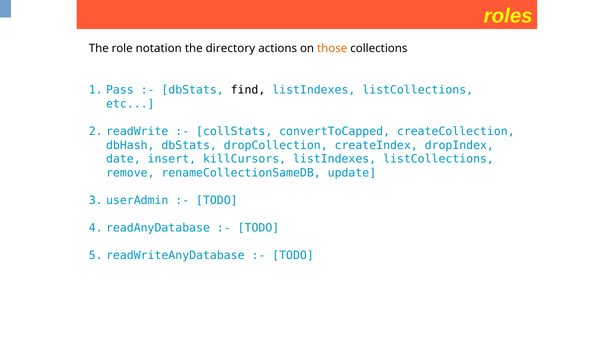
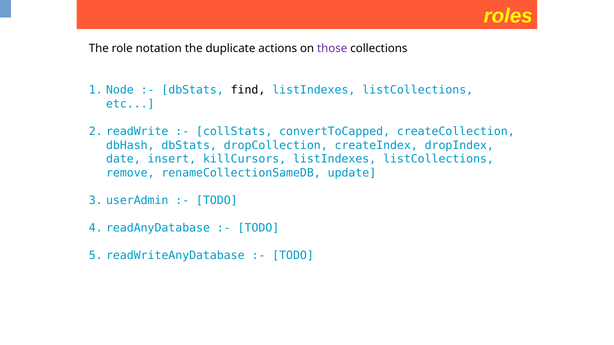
directory: directory -> duplicate
those colour: orange -> purple
Pass: Pass -> Node
